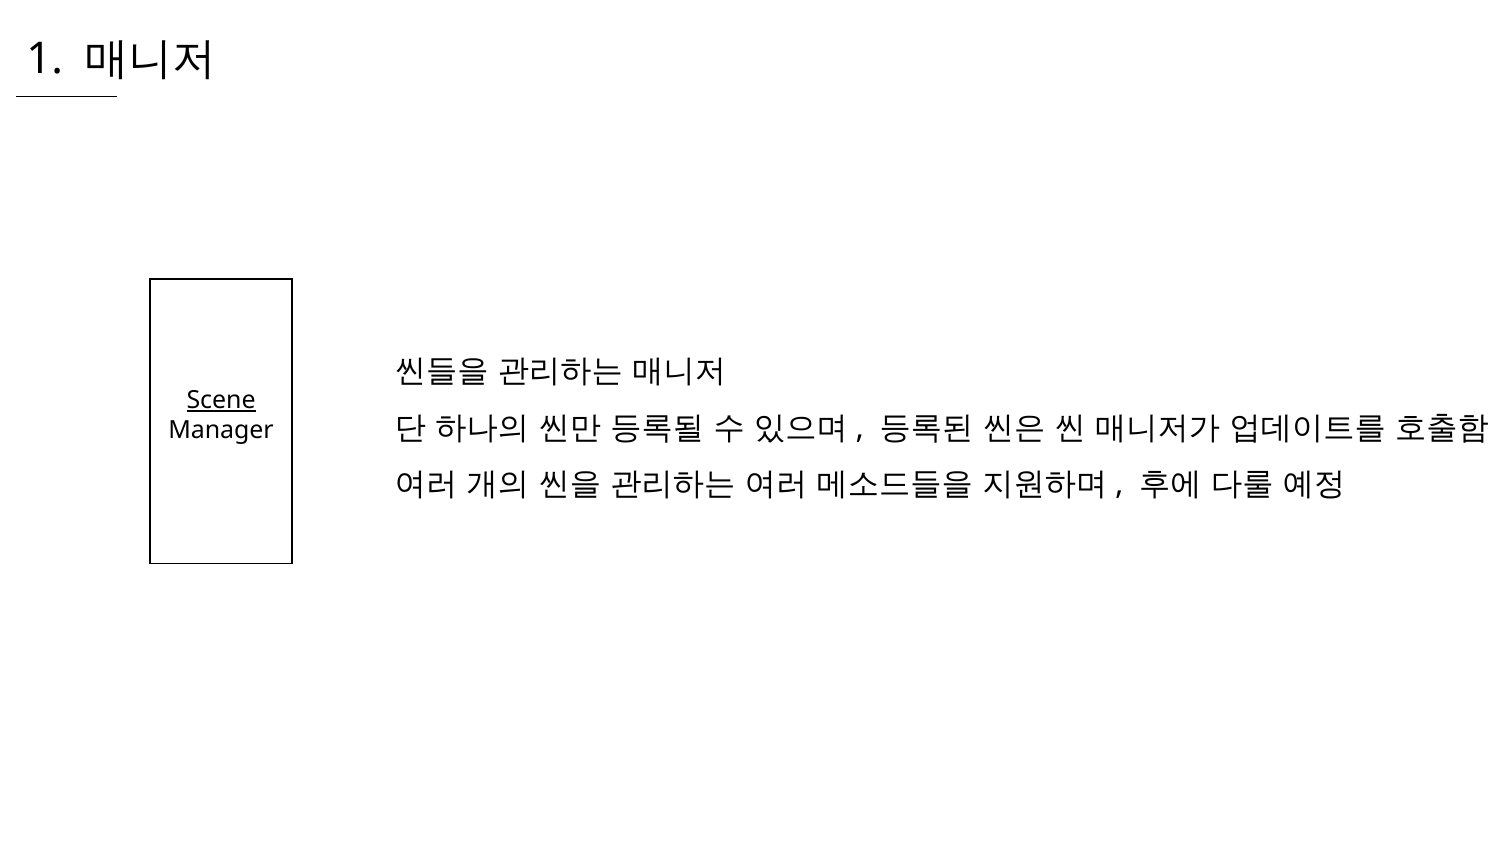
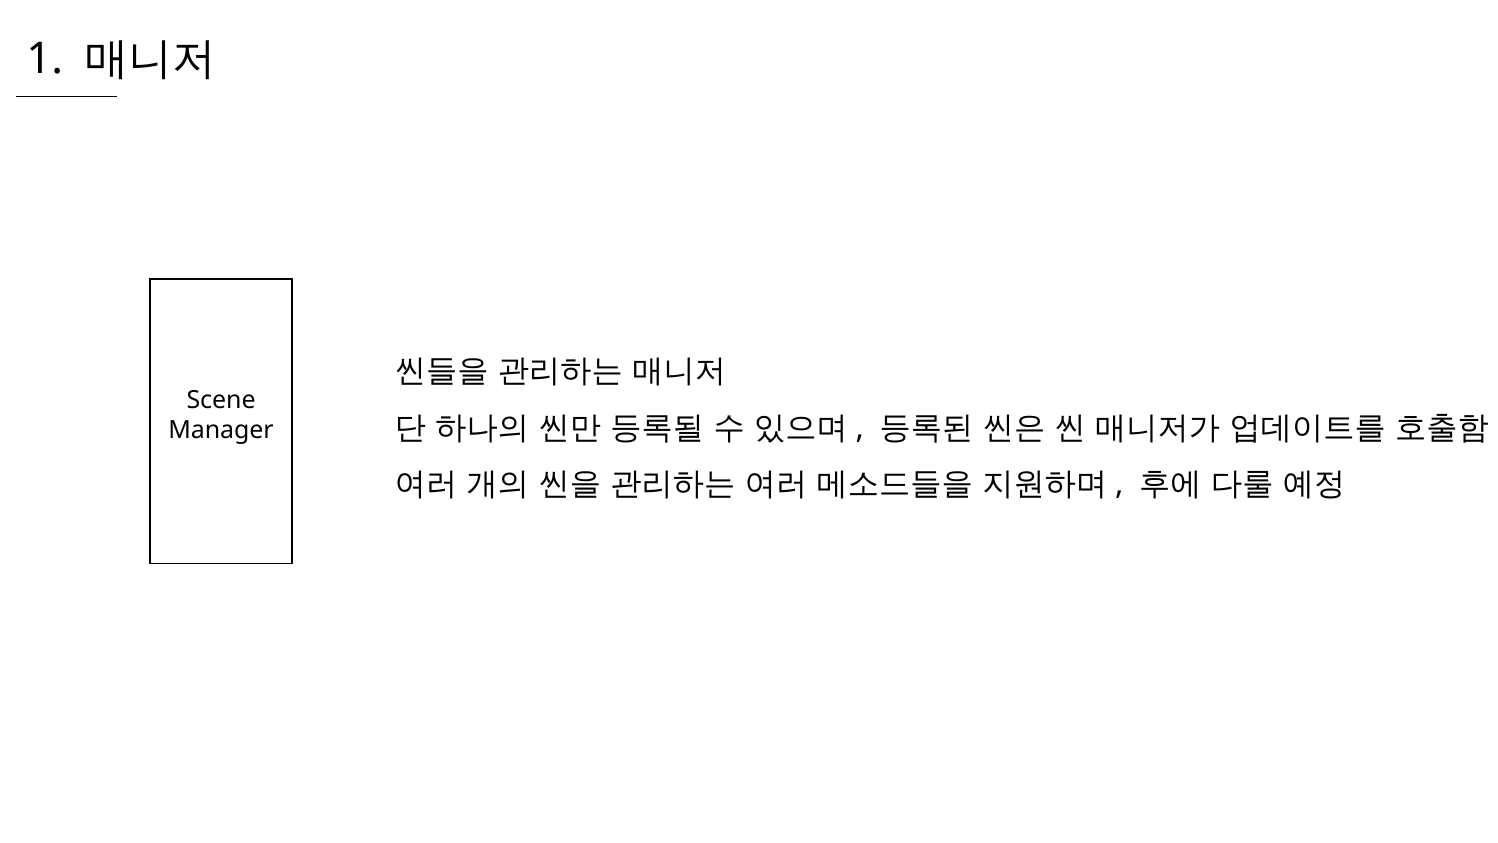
Scene underline: present -> none
